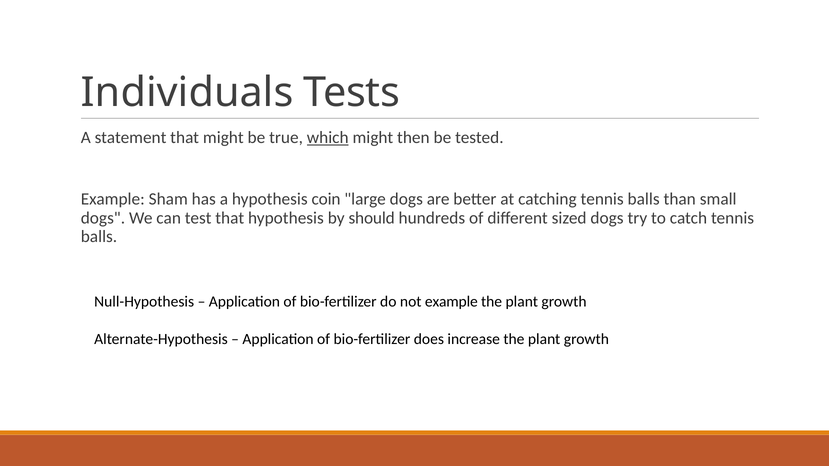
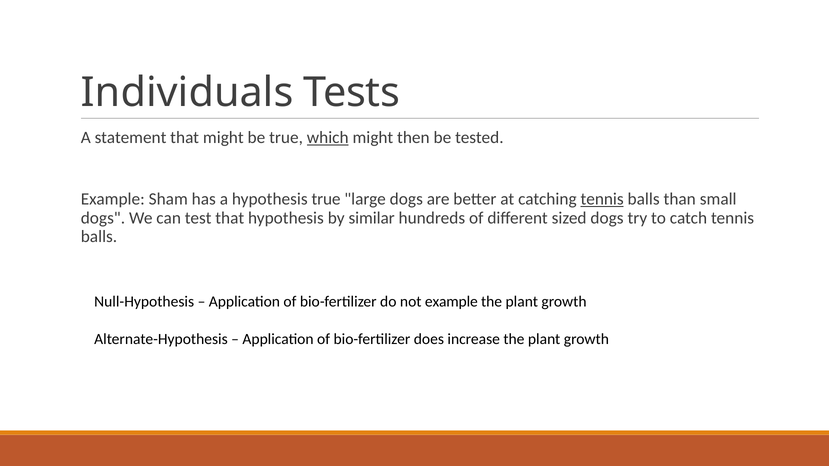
hypothesis coin: coin -> true
tennis at (602, 199) underline: none -> present
should: should -> similar
